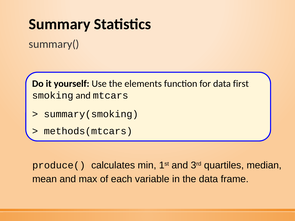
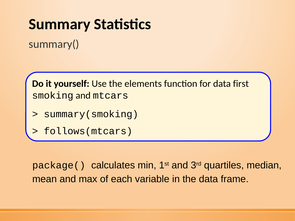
methods(mtcars: methods(mtcars -> follows(mtcars
produce(: produce( -> package(
